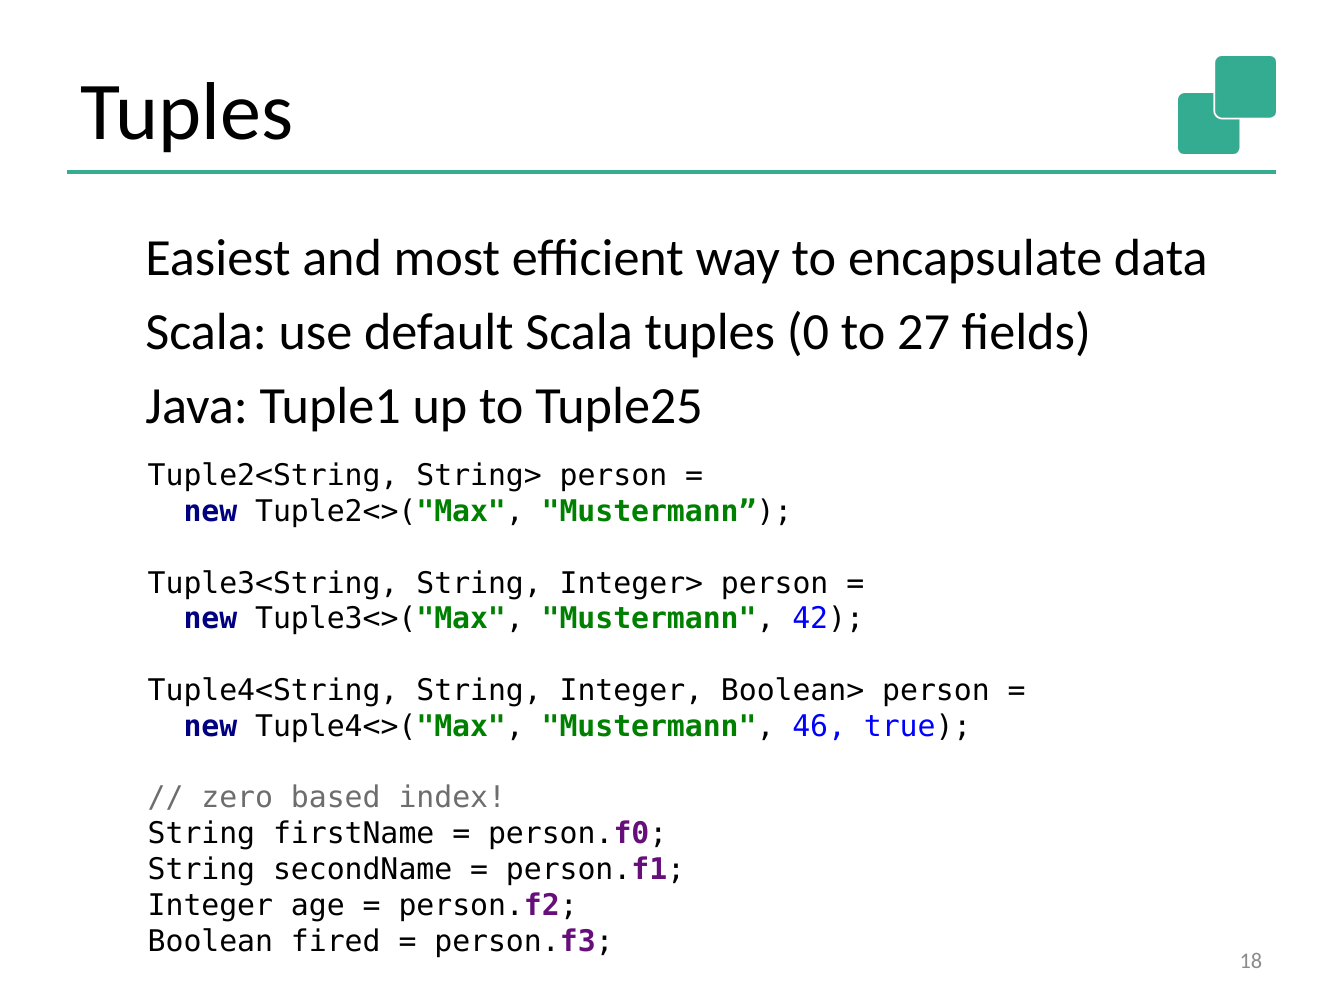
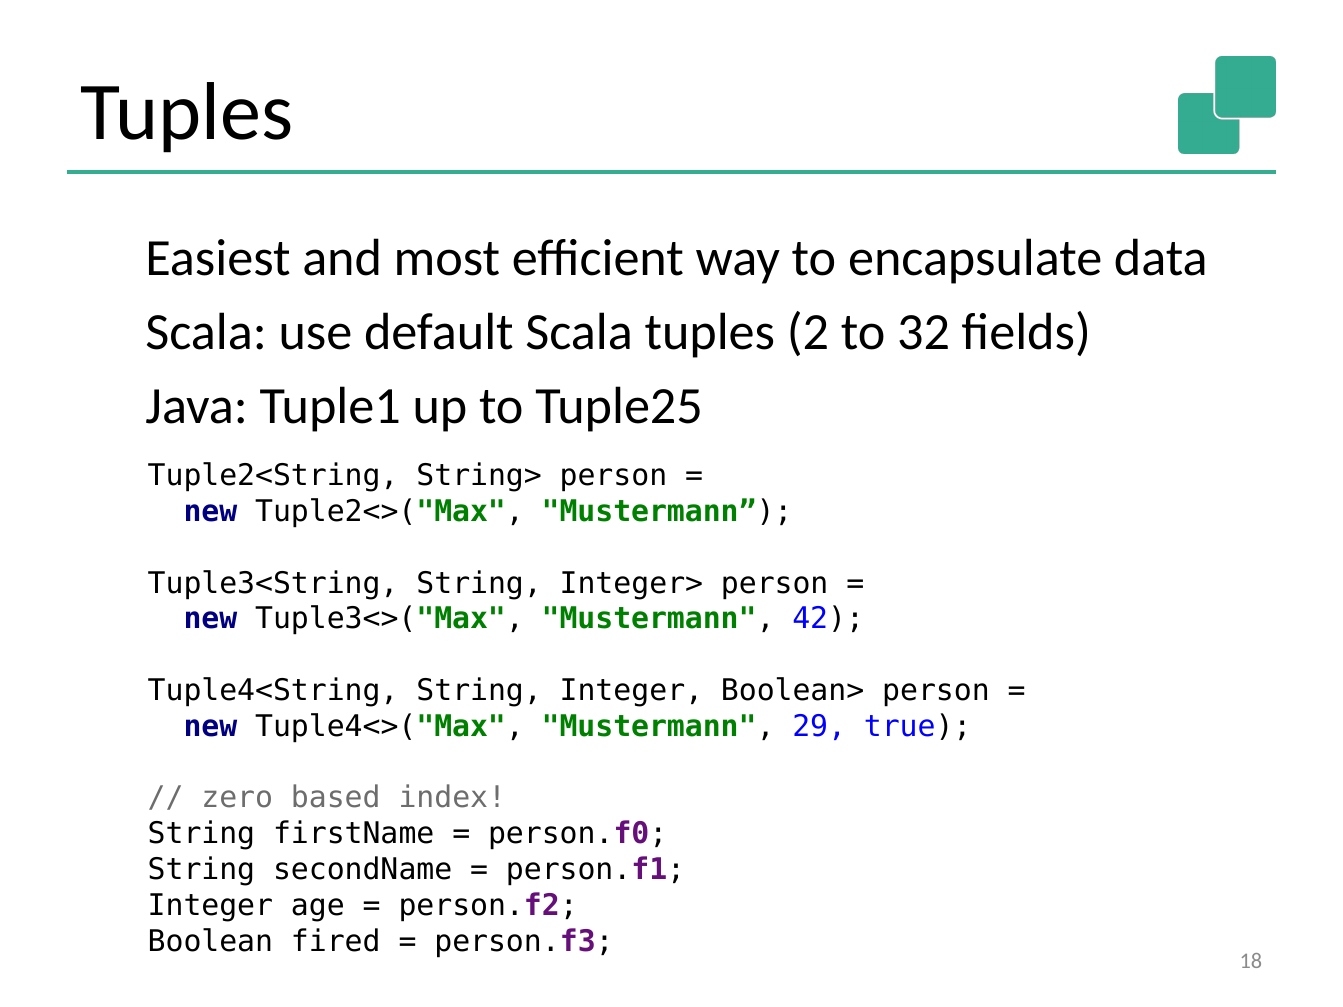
0: 0 -> 2
27: 27 -> 32
46: 46 -> 29
